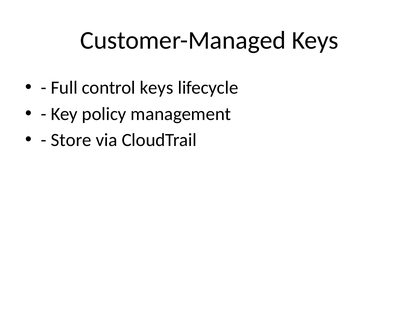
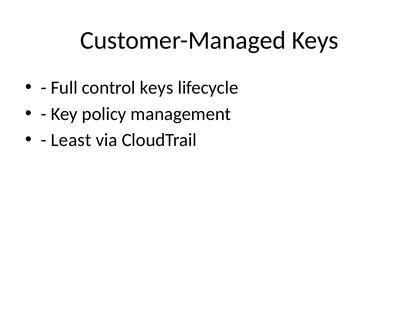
Store: Store -> Least
